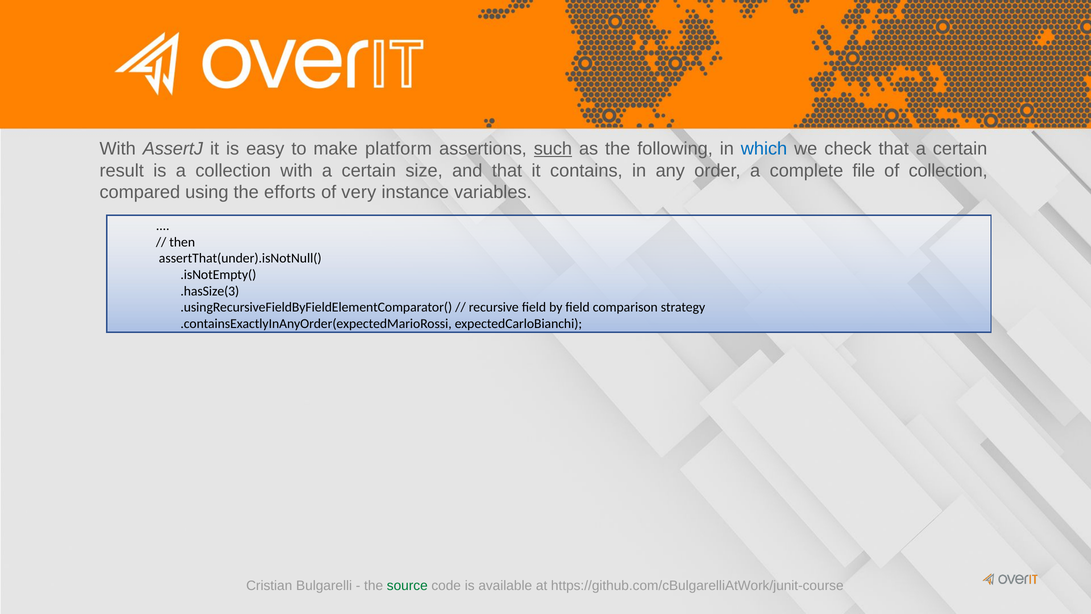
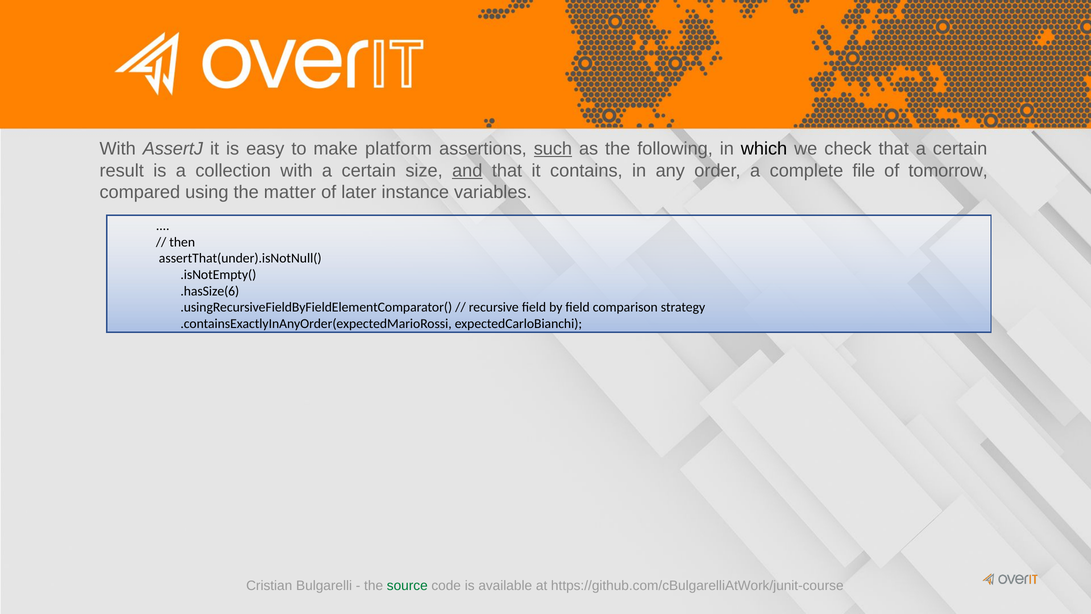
which colour: blue -> black
and underline: none -> present
of collection: collection -> tomorrow
efforts: efforts -> matter
very: very -> later
.hasSize(3: .hasSize(3 -> .hasSize(6
